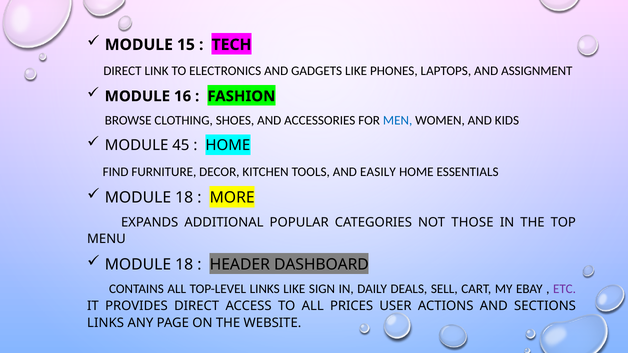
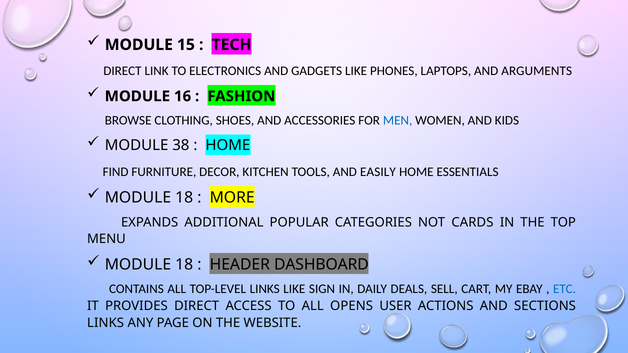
ASSIGNMENT: ASSIGNMENT -> ARGUMENTS
45: 45 -> 38
THOSE: THOSE -> CARDS
ETC colour: purple -> blue
PRICES: PRICES -> OPENS
